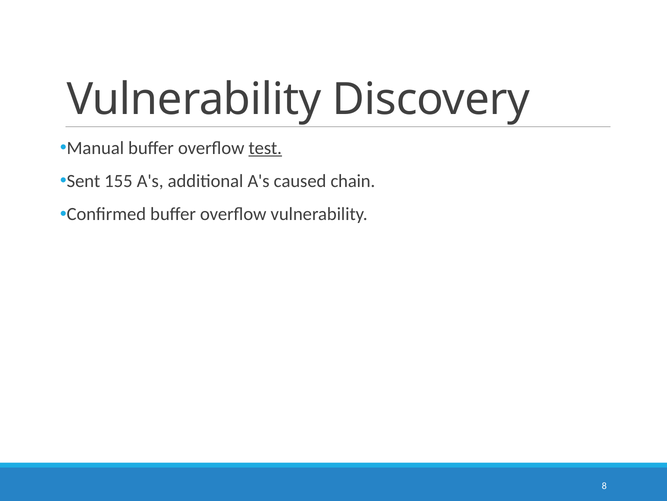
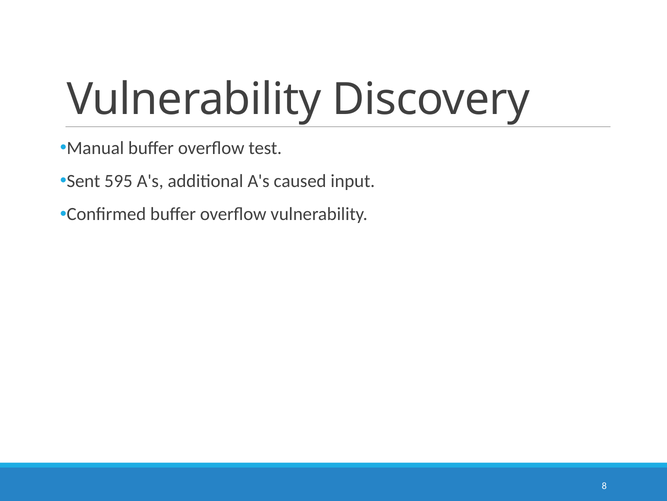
test underline: present -> none
155: 155 -> 595
chain: chain -> input
